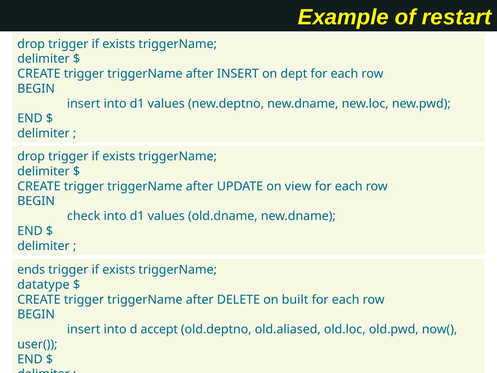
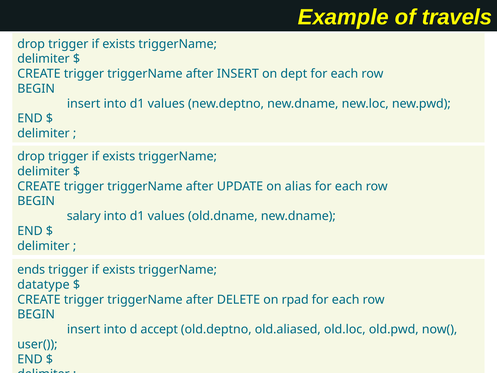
restart: restart -> travels
view: view -> alias
check: check -> salary
built: built -> rpad
